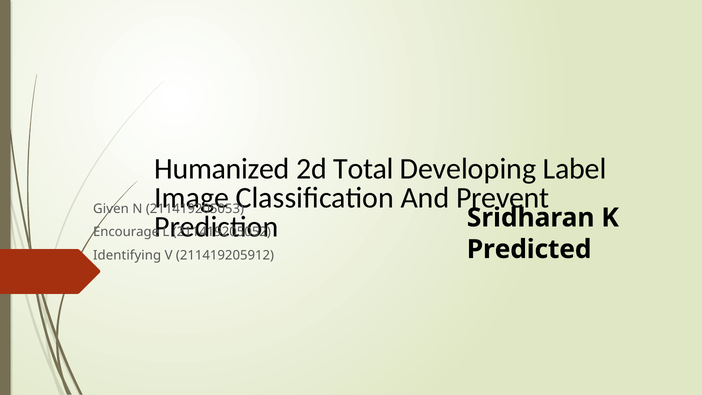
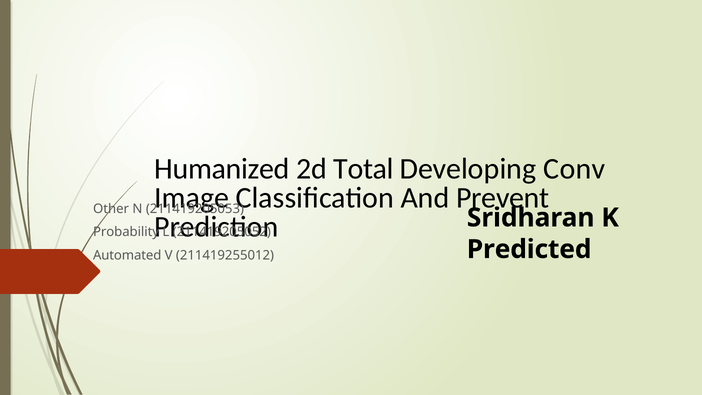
Label: Label -> Conv
Given: Given -> Other
Encourage: Encourage -> Probability
Identifying: Identifying -> Automated
211419205912: 211419205912 -> 211419255012
